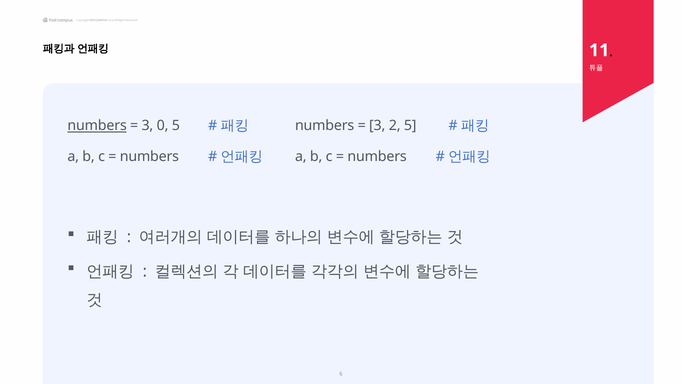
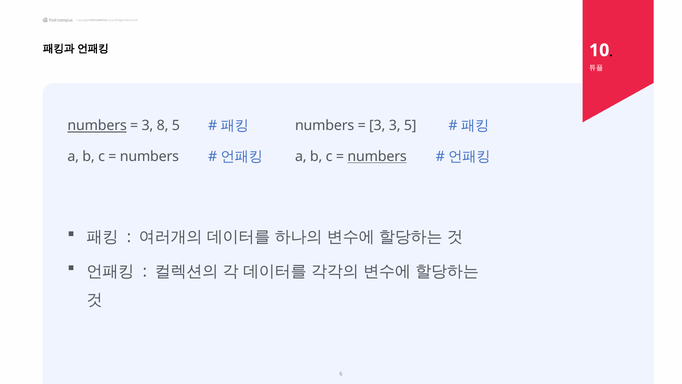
11: 11 -> 10
0: 0 -> 8
3 2: 2 -> 3
numbers at (377, 157) underline: none -> present
